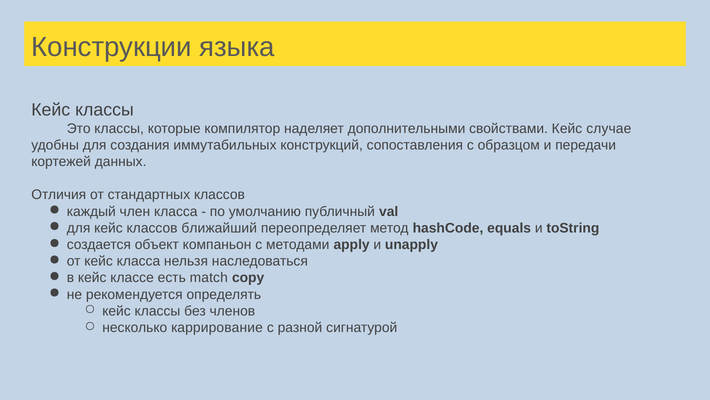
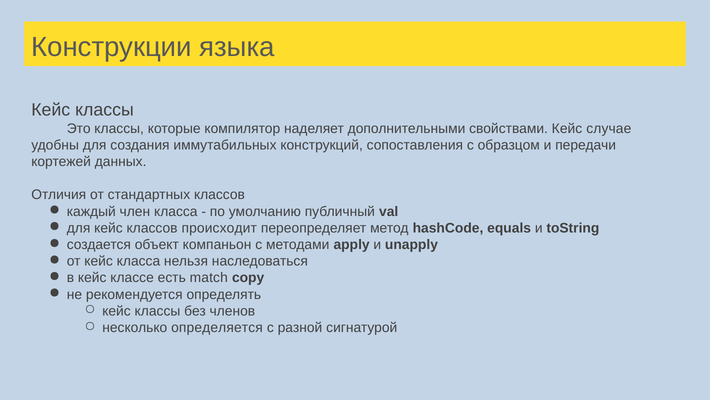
ближайший: ближайший -> происходит
каррирование: каррирование -> определяется
